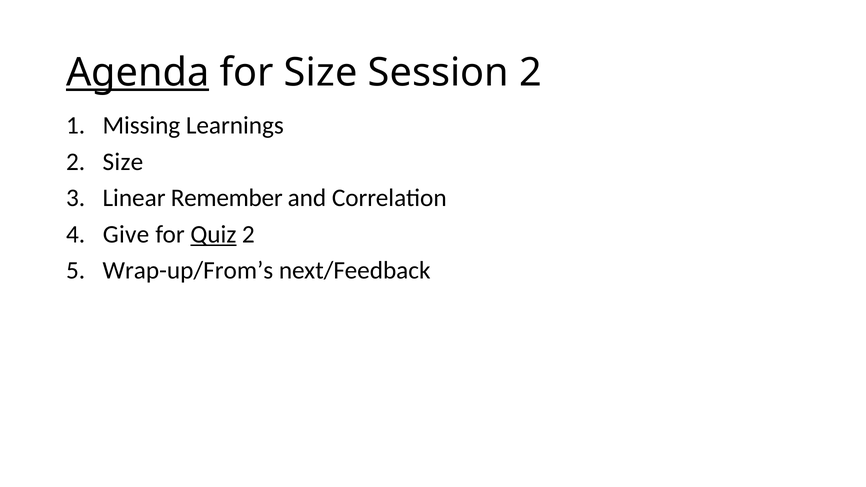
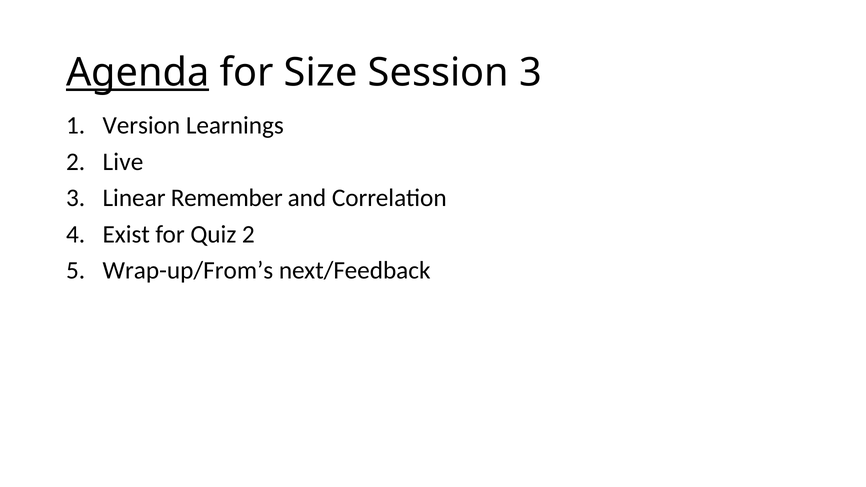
Session 2: 2 -> 3
Missing: Missing -> Version
2 Size: Size -> Live
Give: Give -> Exist
Quiz underline: present -> none
